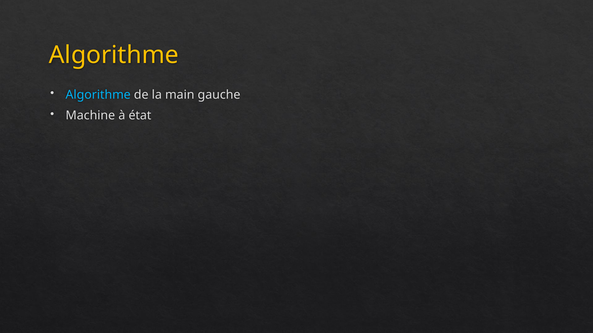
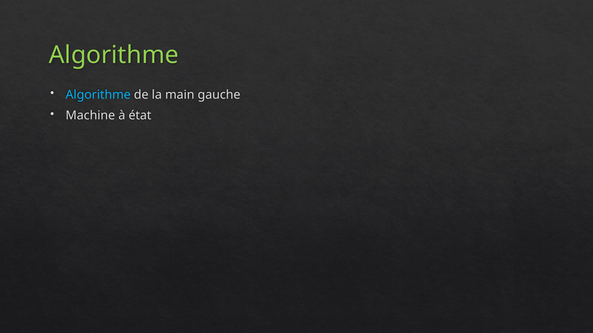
Algorithme at (114, 55) colour: yellow -> light green
